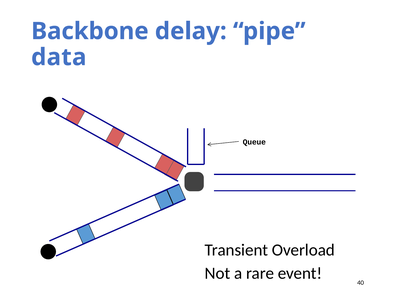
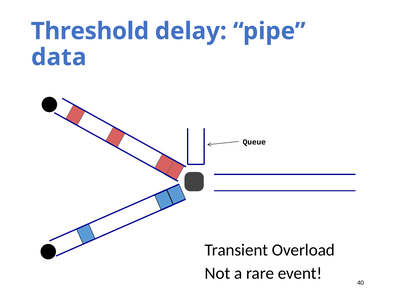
Backbone: Backbone -> Threshold
